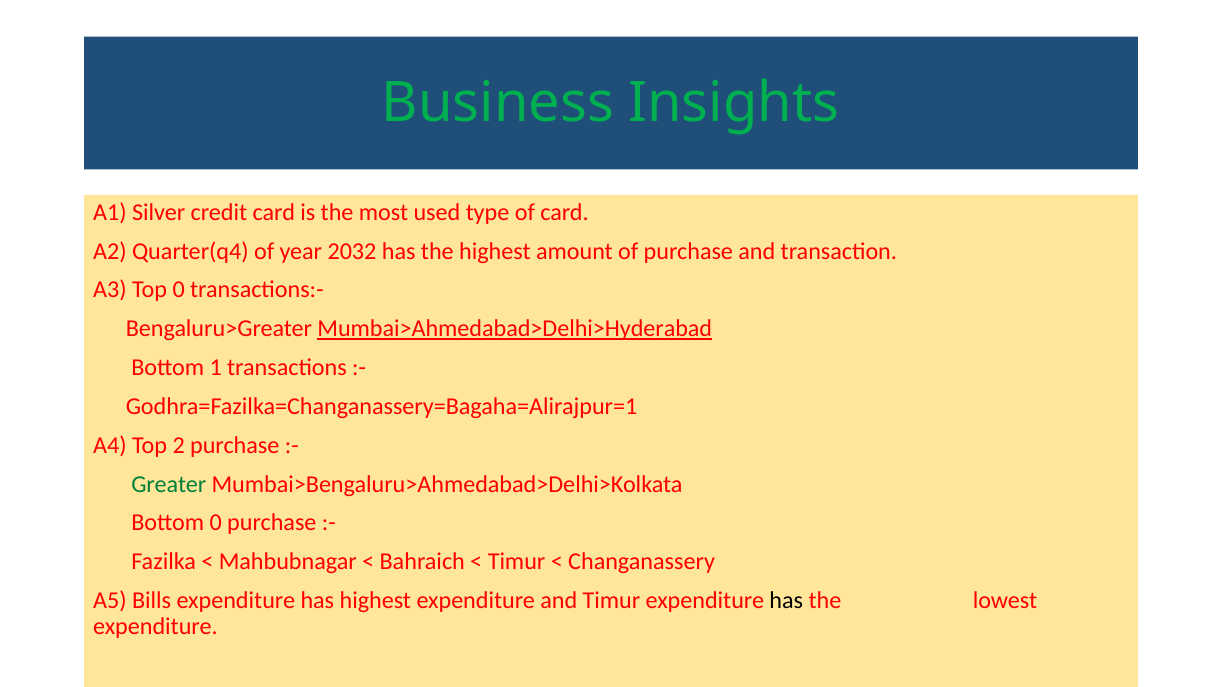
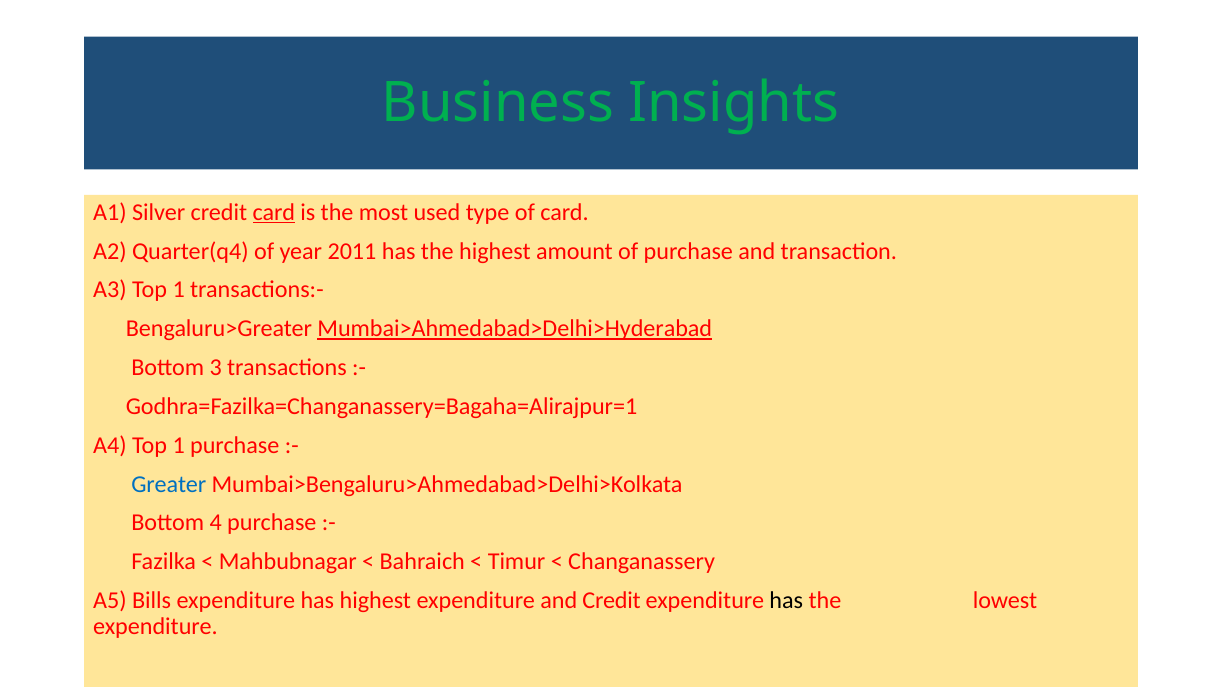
card at (274, 212) underline: none -> present
2032: 2032 -> 2011
A3 Top 0: 0 -> 1
1: 1 -> 3
A4 Top 2: 2 -> 1
Greater colour: green -> blue
Bottom 0: 0 -> 4
and Timur: Timur -> Credit
